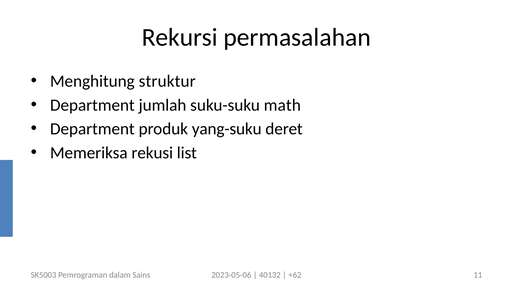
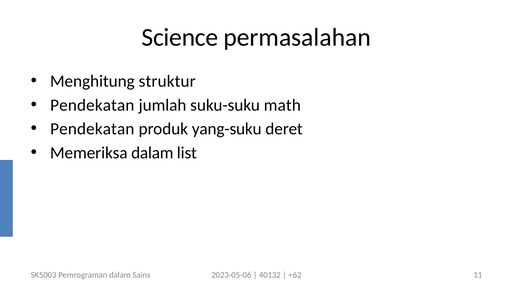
Rekursi: Rekursi -> Science
Department at (92, 105): Department -> Pendekatan
Department at (92, 129): Department -> Pendekatan
Memeriksa rekusi: rekusi -> dalam
